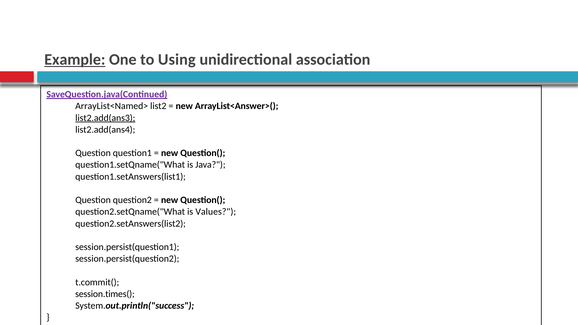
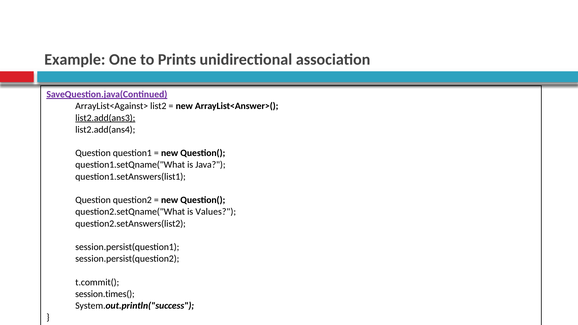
Example underline: present -> none
Using: Using -> Prints
ArrayList<Named>: ArrayList<Named> -> ArrayList<Against>
